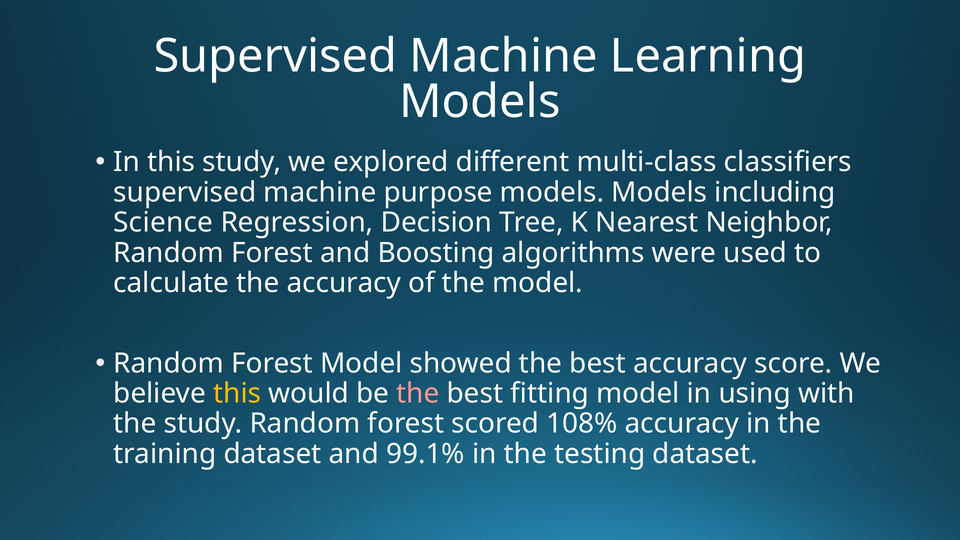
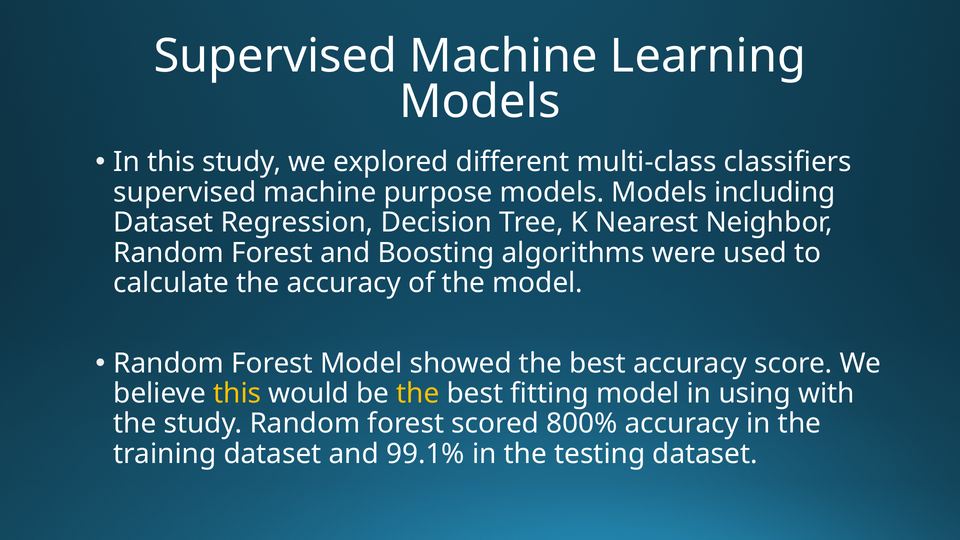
Science at (163, 223): Science -> Dataset
the at (418, 394) colour: pink -> yellow
108%: 108% -> 800%
